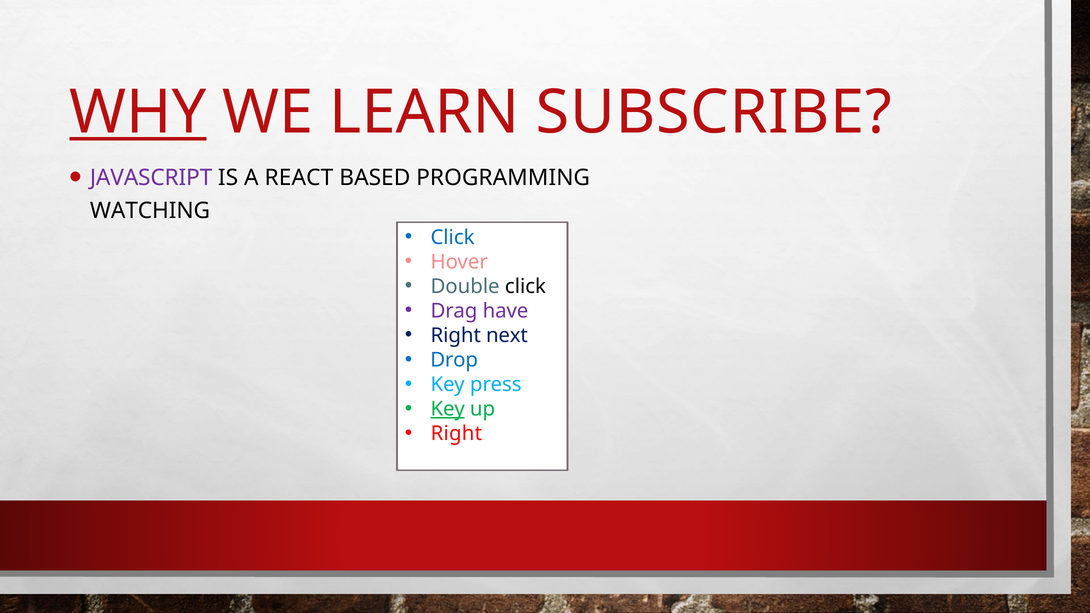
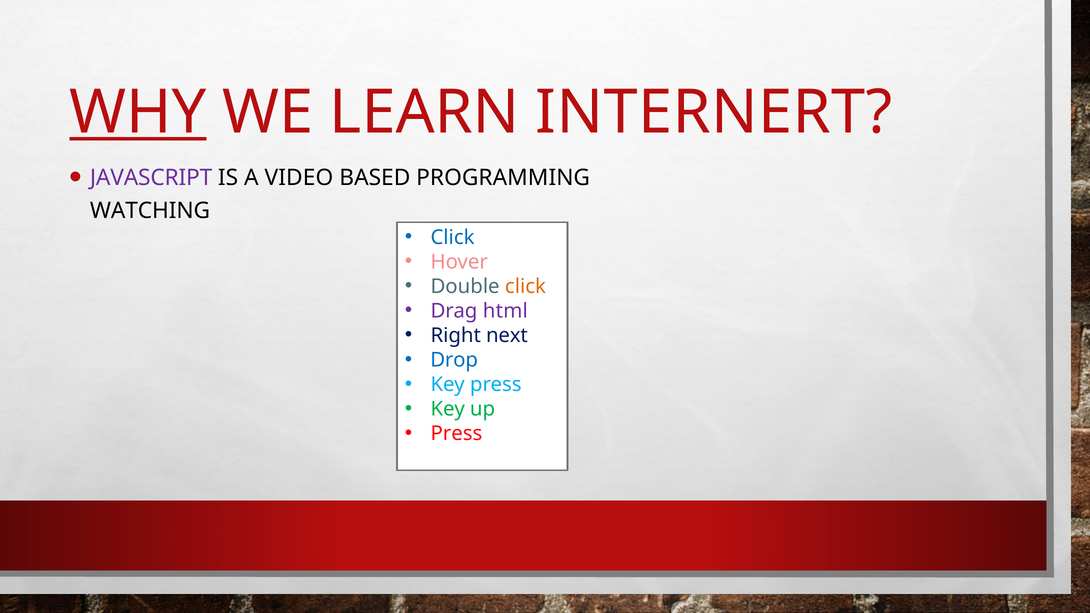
SUBSCRIBE: SUBSCRIBE -> INTERNERT
REACT: REACT -> VIDEO
click at (525, 286) colour: black -> orange
have: have -> html
Key at (448, 409) underline: present -> none
Right at (456, 434): Right -> Press
